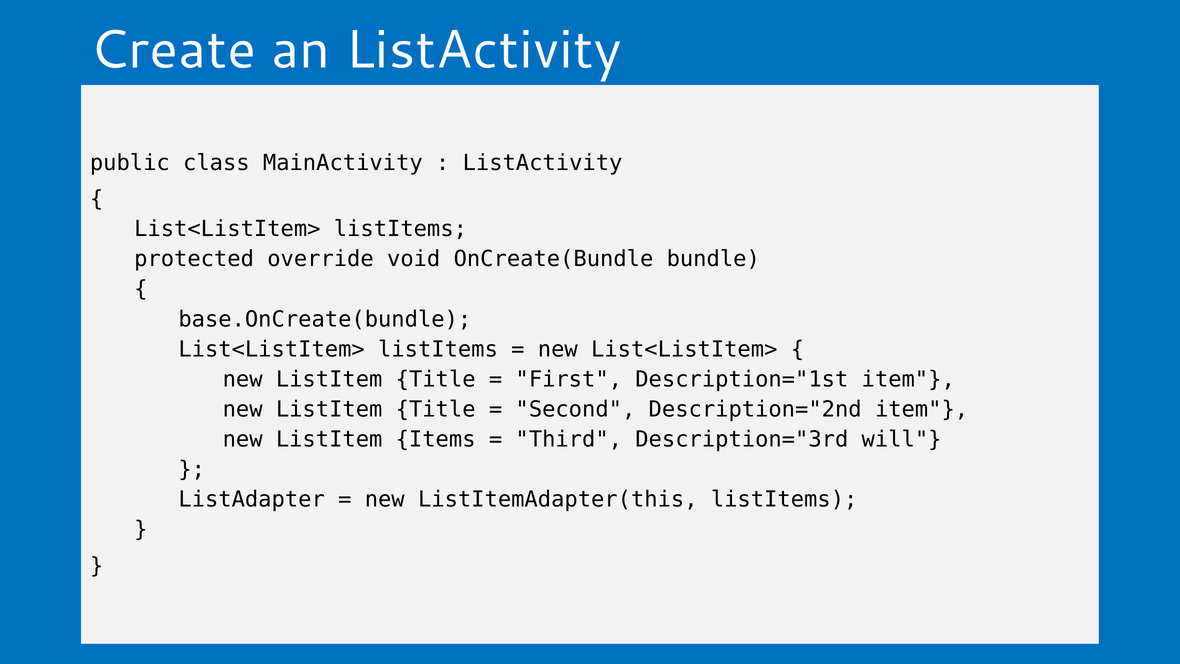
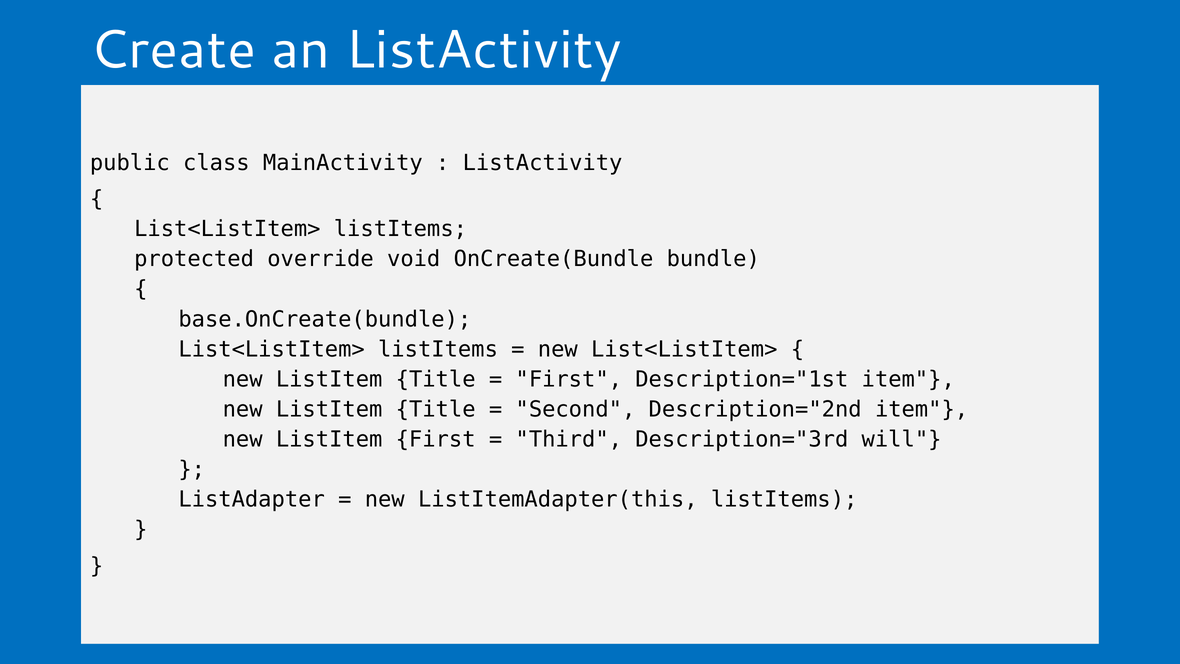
ListItem Items: Items -> First
